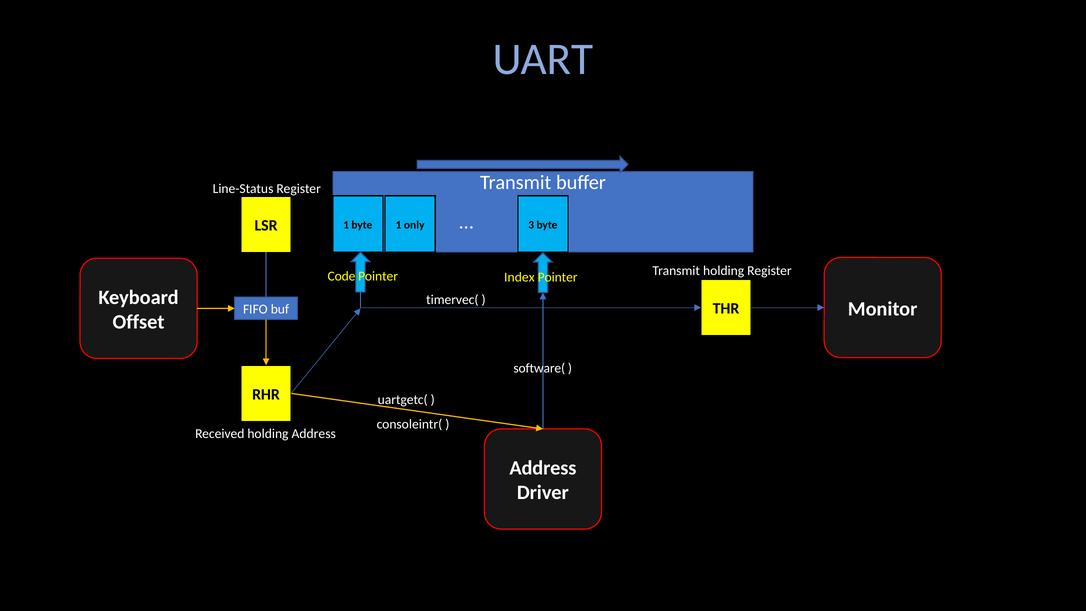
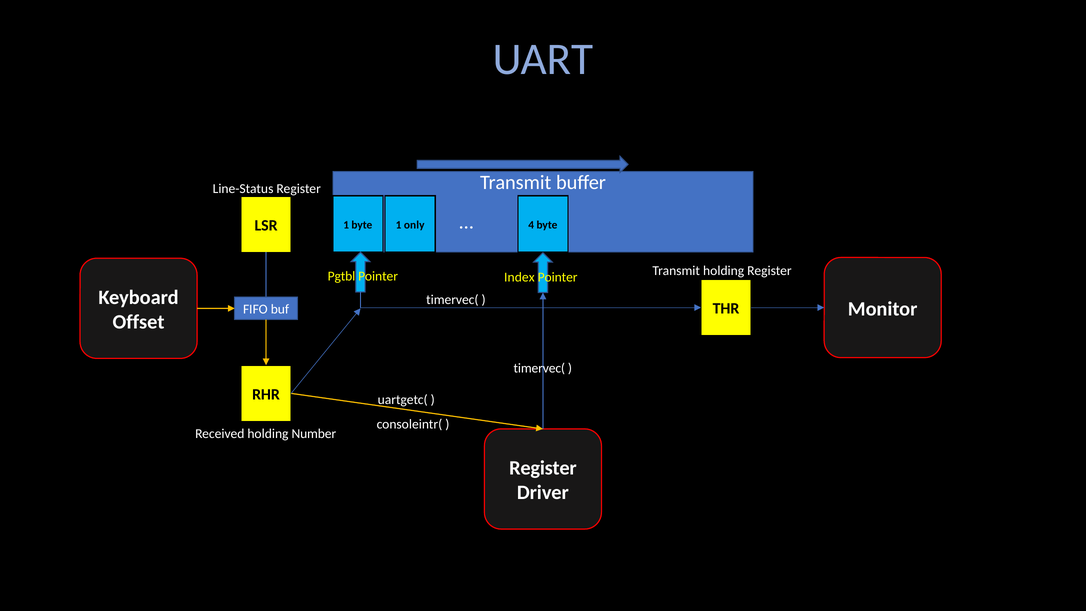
3: 3 -> 4
Code: Code -> Pgtbl
software( at (539, 368): software( -> timervec(
holding Address: Address -> Number
Address at (543, 468): Address -> Register
